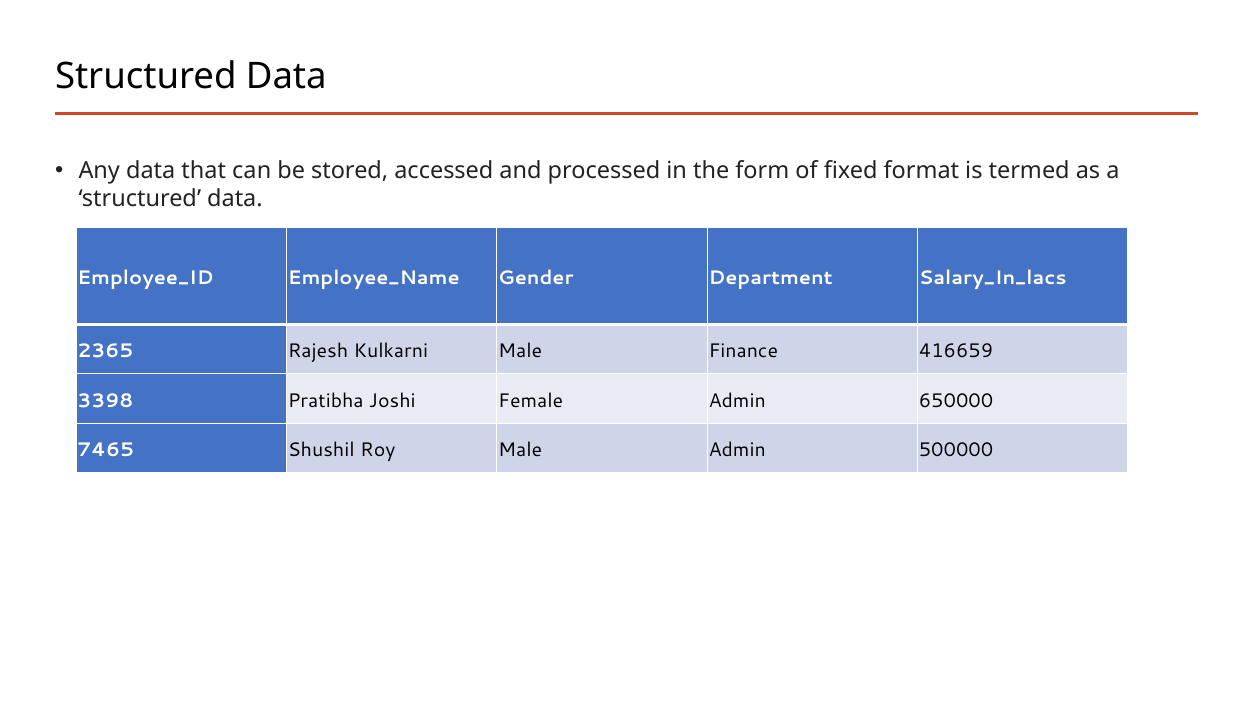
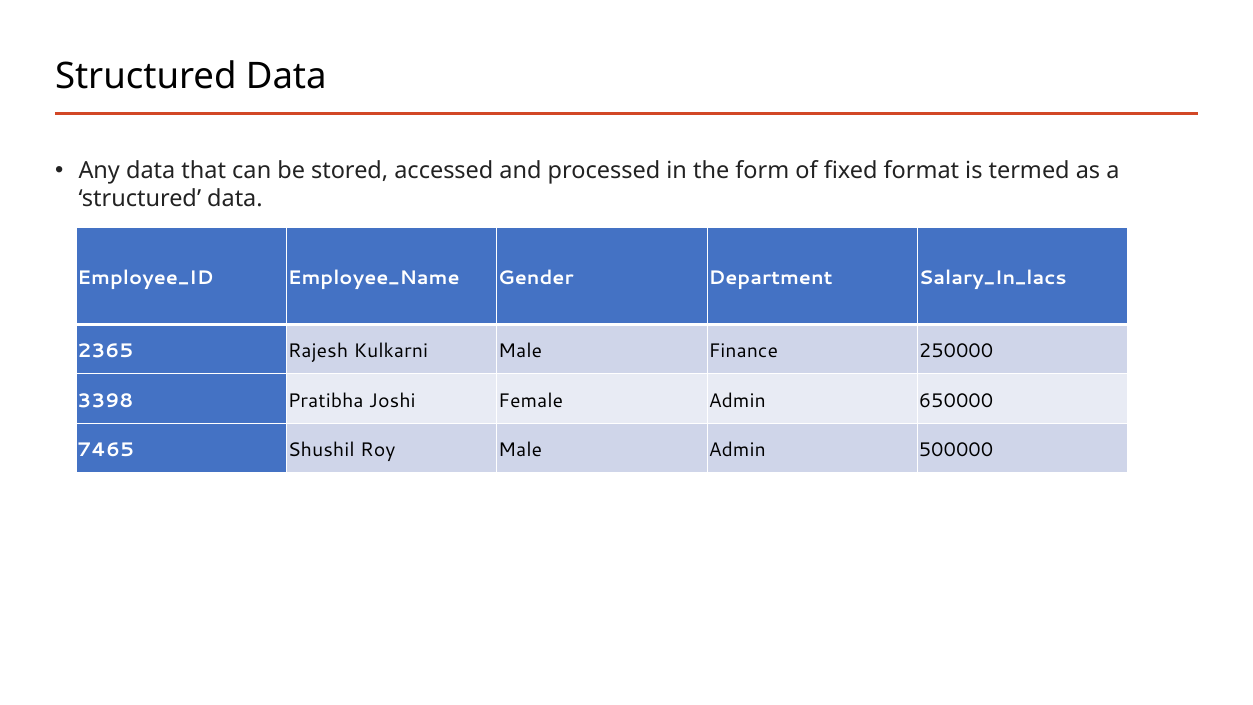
416659: 416659 -> 250000
